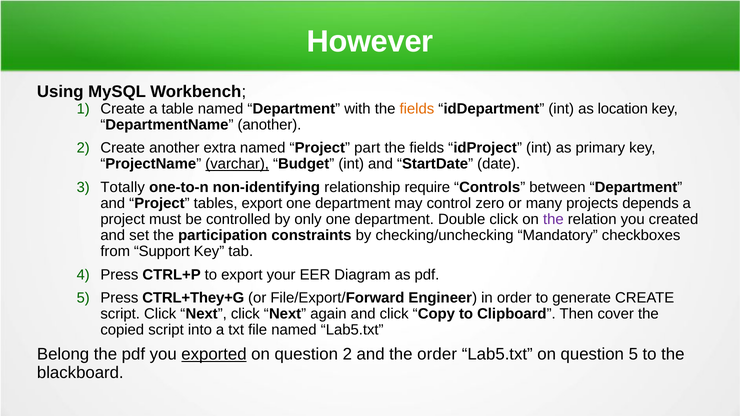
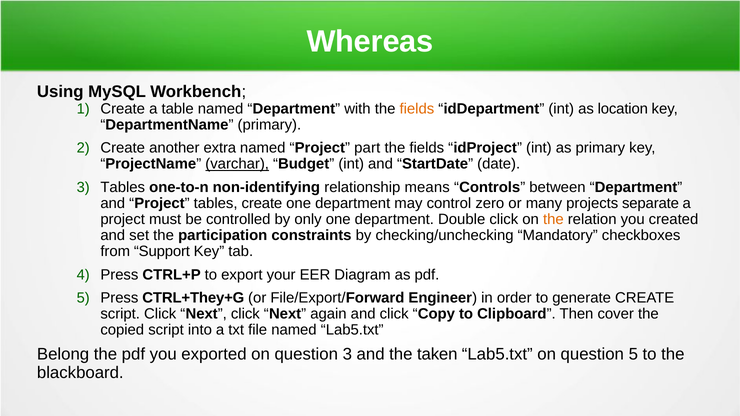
However: However -> Whereas
DepartmentName another: another -> primary
Totally at (123, 187): Totally -> Tables
require: require -> means
tables export: export -> create
depends: depends -> separate
the at (553, 219) colour: purple -> orange
exported underline: present -> none
question 2: 2 -> 3
the order: order -> taken
